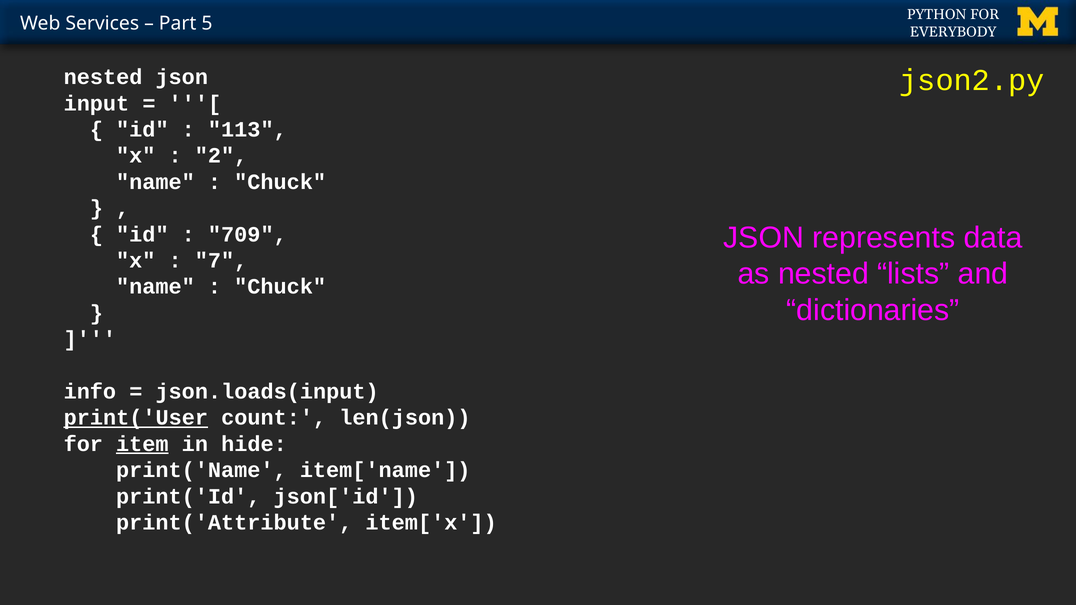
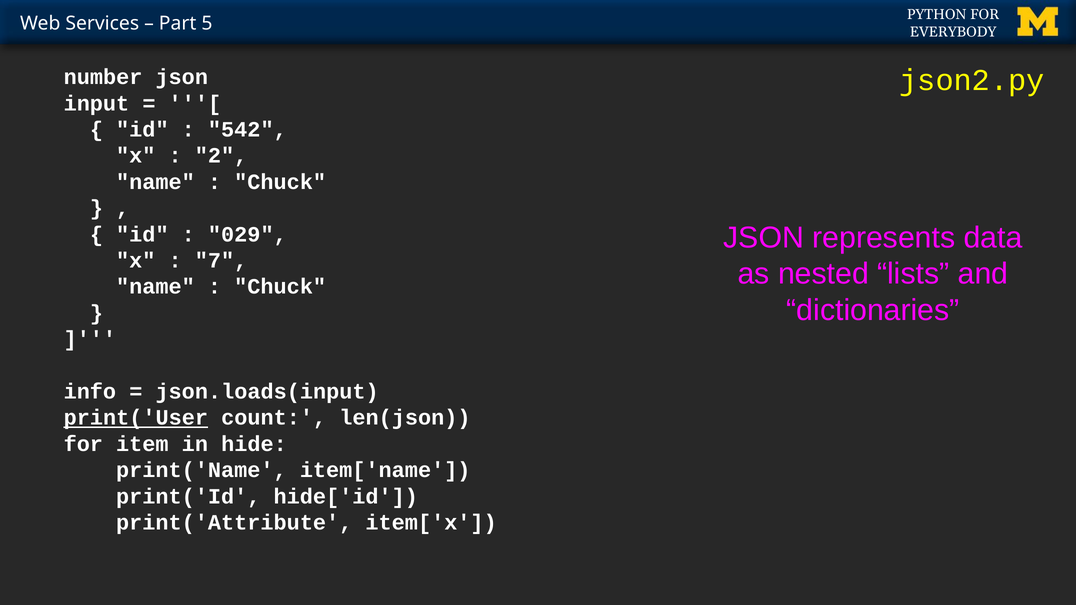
nested at (103, 77): nested -> number
113: 113 -> 542
709: 709 -> 029
item underline: present -> none
json['id: json['id -> hide['id
